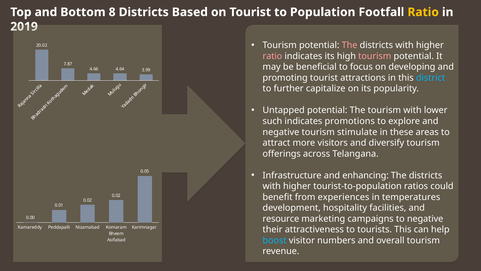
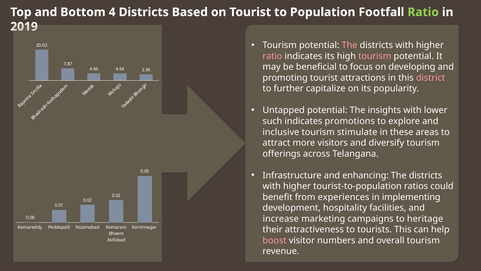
8: 8 -> 4
Ratio at (423, 12) colour: yellow -> light green
district colour: light blue -> pink
The tourism: tourism -> insights
negative at (281, 132): negative -> inclusive
temperatures: temperatures -> implementing
resource: resource -> increase
to negative: negative -> heritage
boost colour: light blue -> pink
